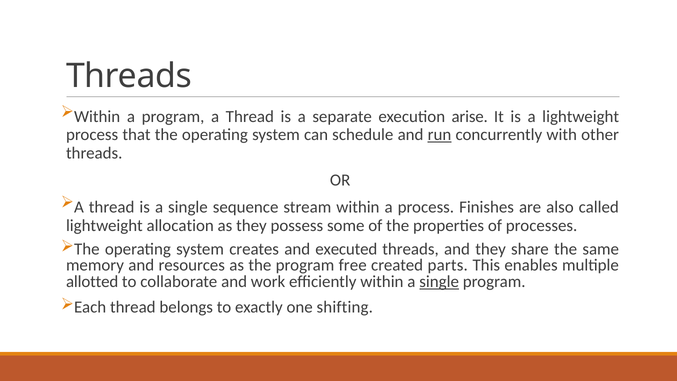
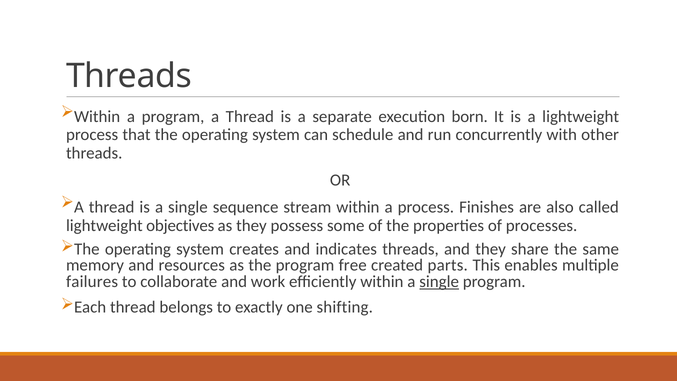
arise: arise -> born
run underline: present -> none
allocation: allocation -> objectives
executed: executed -> indicates
allotted: allotted -> failures
